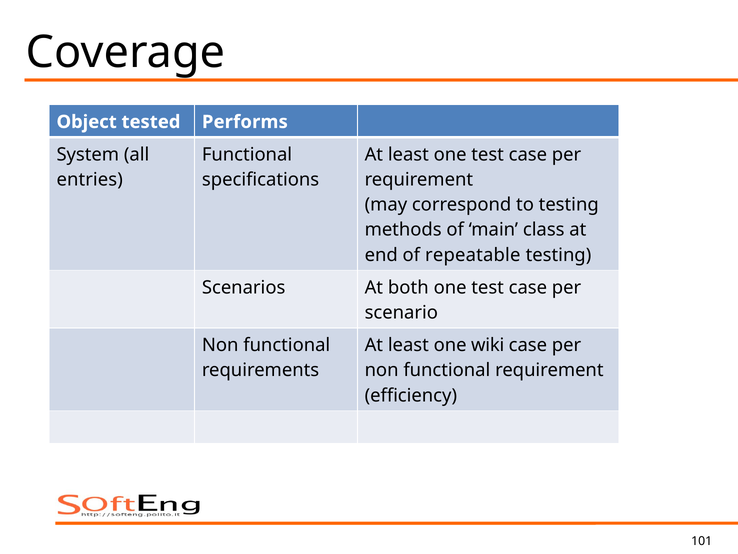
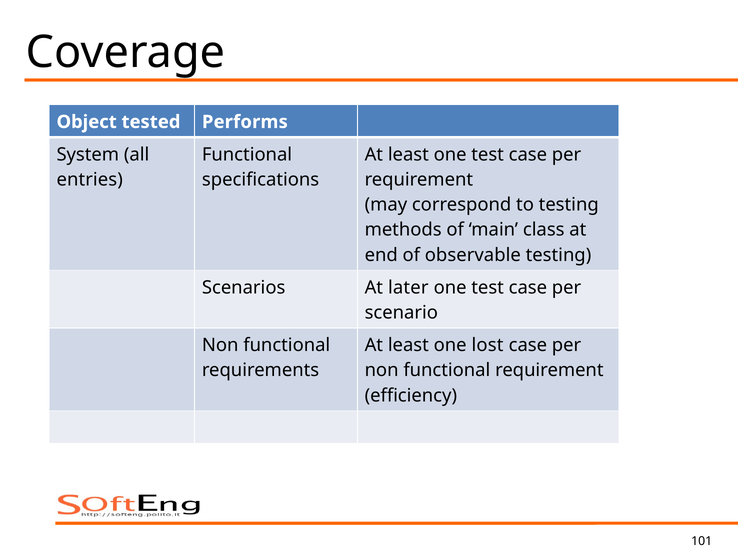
repeatable: repeatable -> observable
both: both -> later
wiki: wiki -> lost
